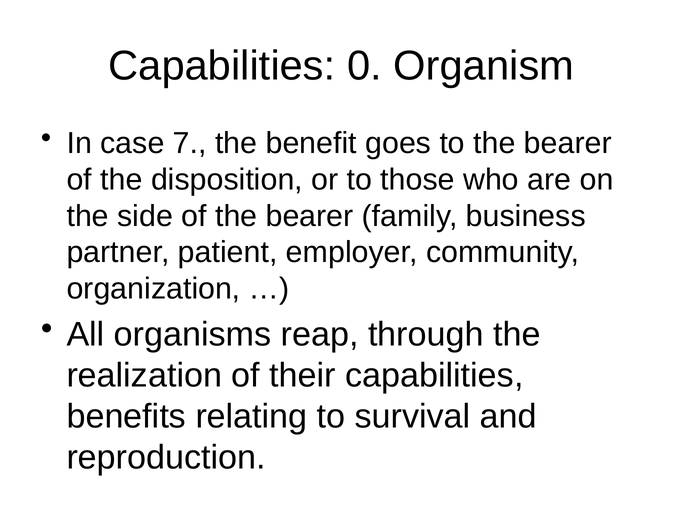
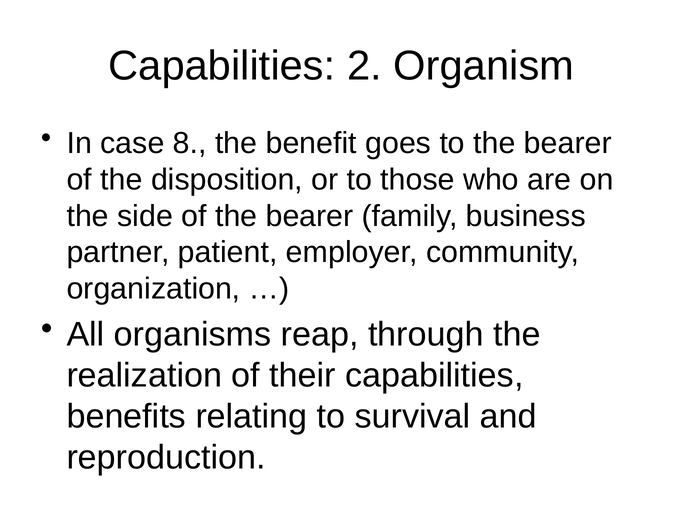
0: 0 -> 2
7: 7 -> 8
